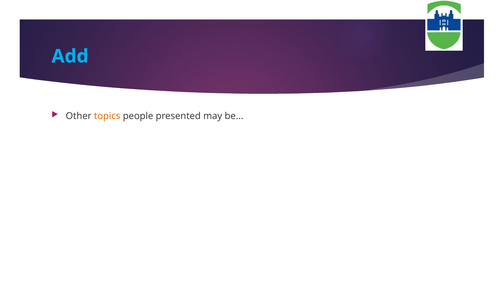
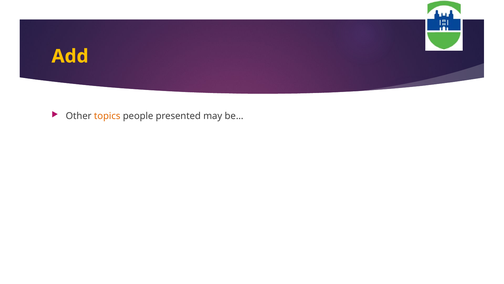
Add colour: light blue -> yellow
